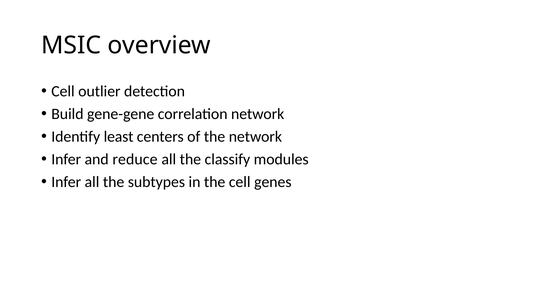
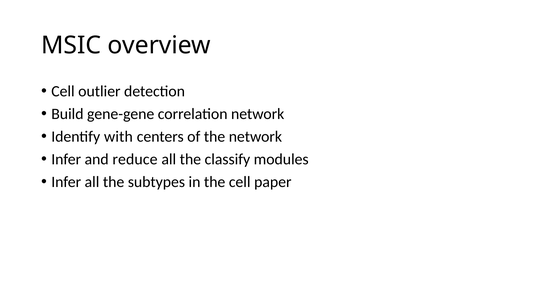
least: least -> with
genes: genes -> paper
